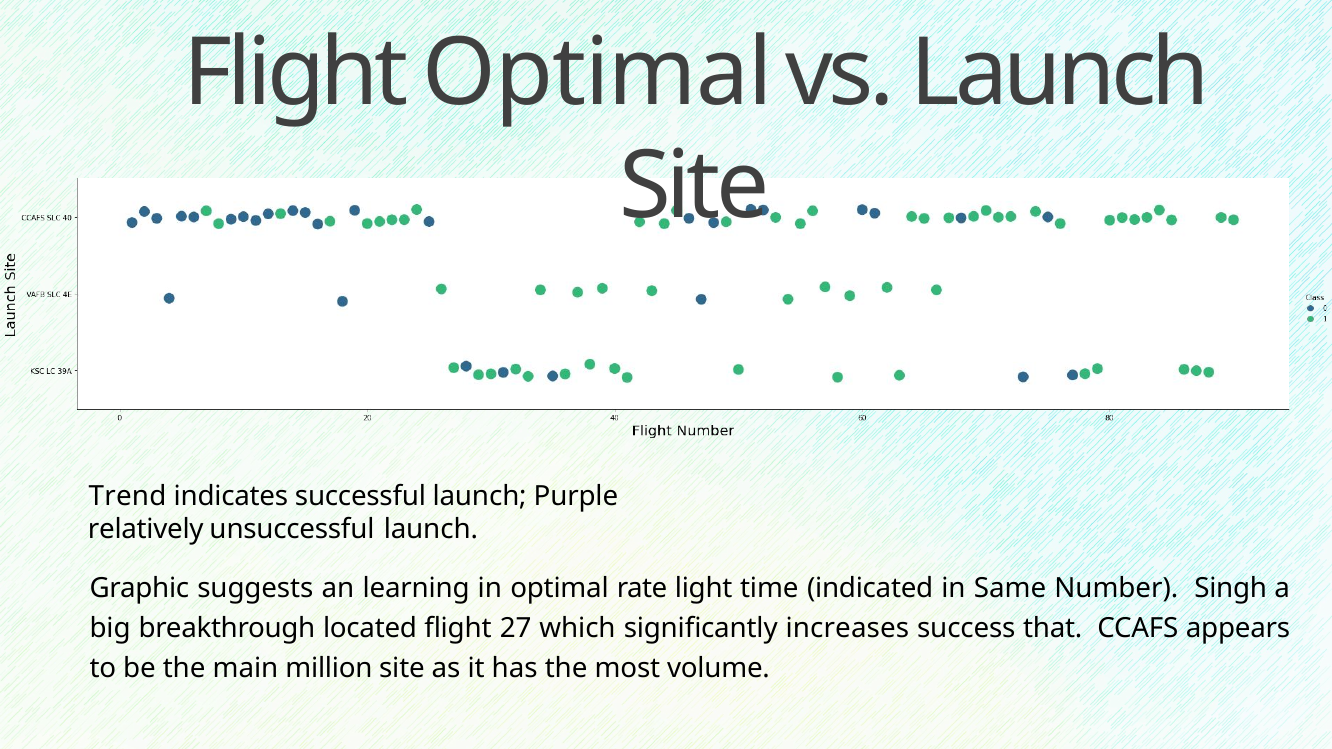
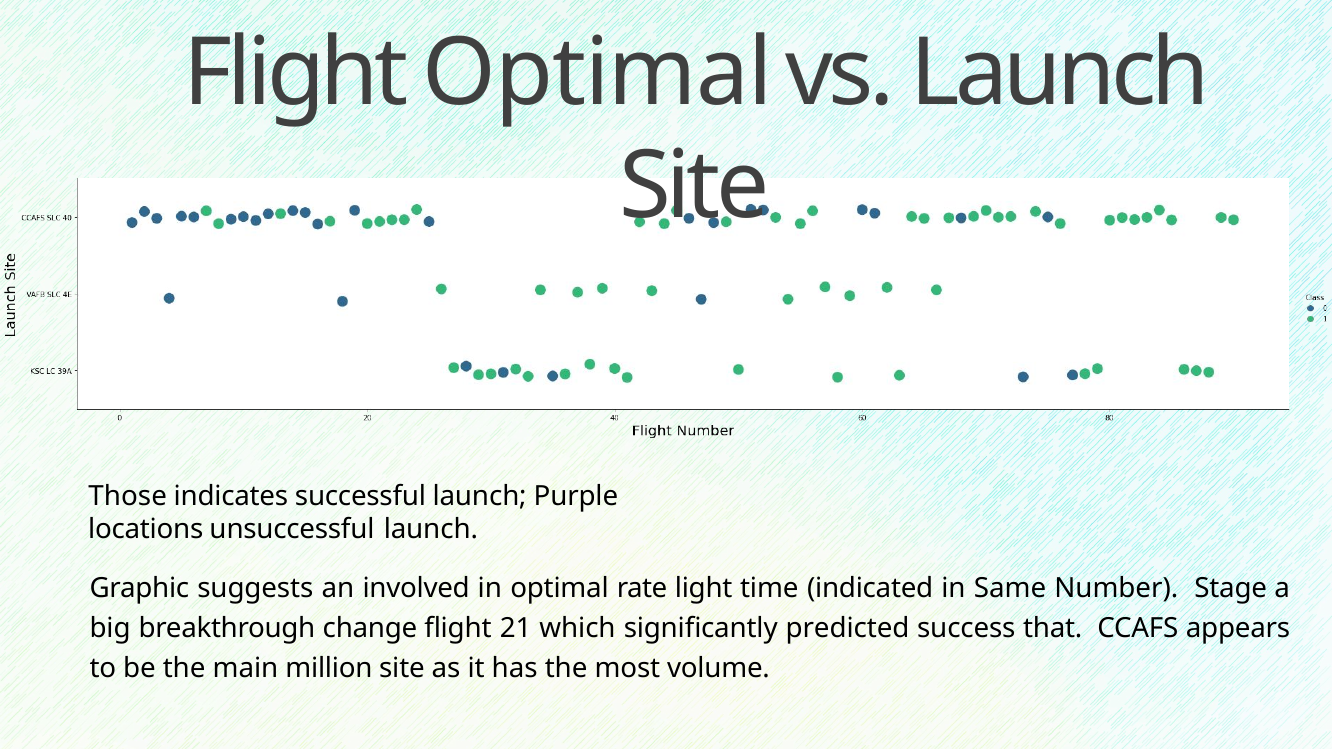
Trend: Trend -> Those
relatively: relatively -> locations
learning: learning -> involved
Singh: Singh -> Stage
located: located -> change
27: 27 -> 21
increases: increases -> predicted
